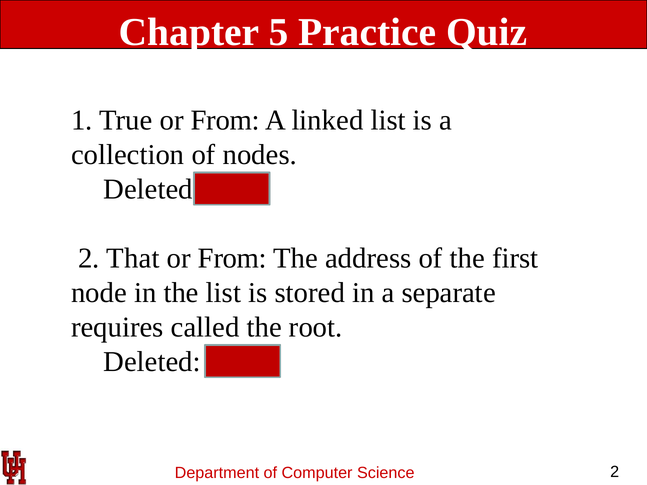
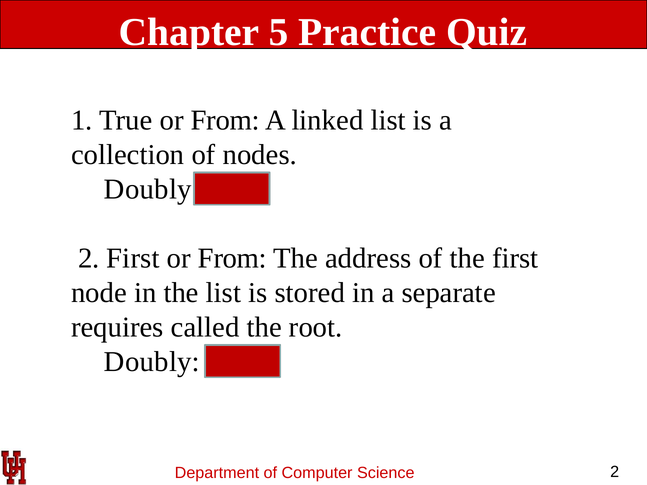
Deleted at (152, 190): Deleted -> Doubly
2 That: That -> First
Deleted at (152, 362): Deleted -> Doubly
